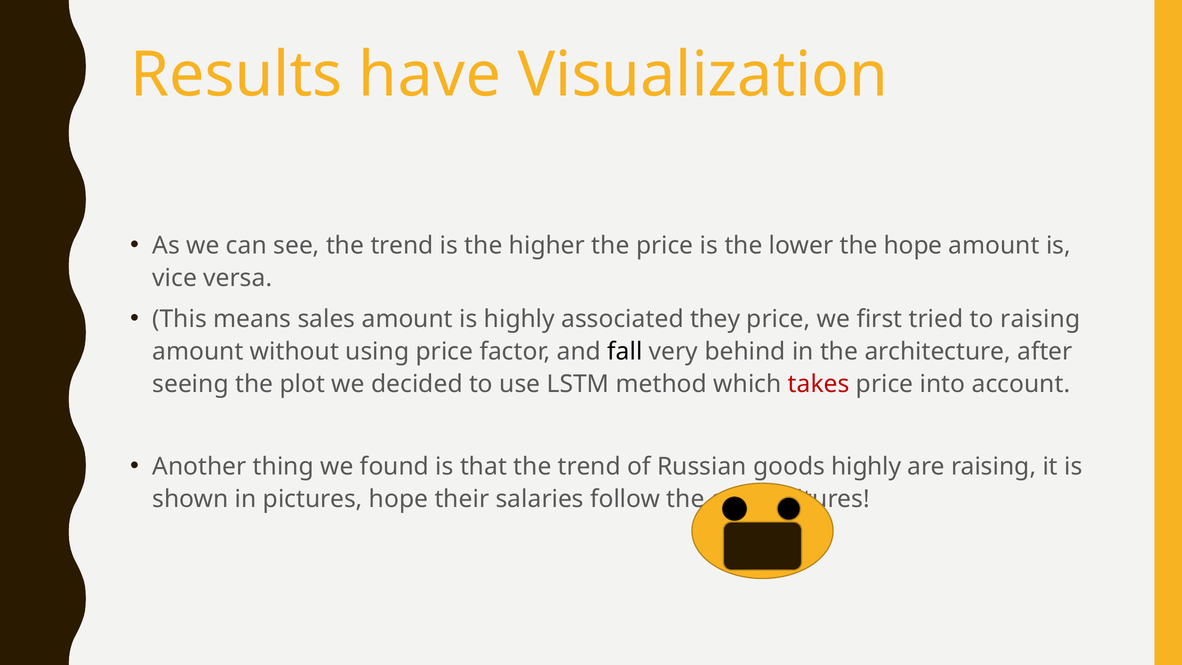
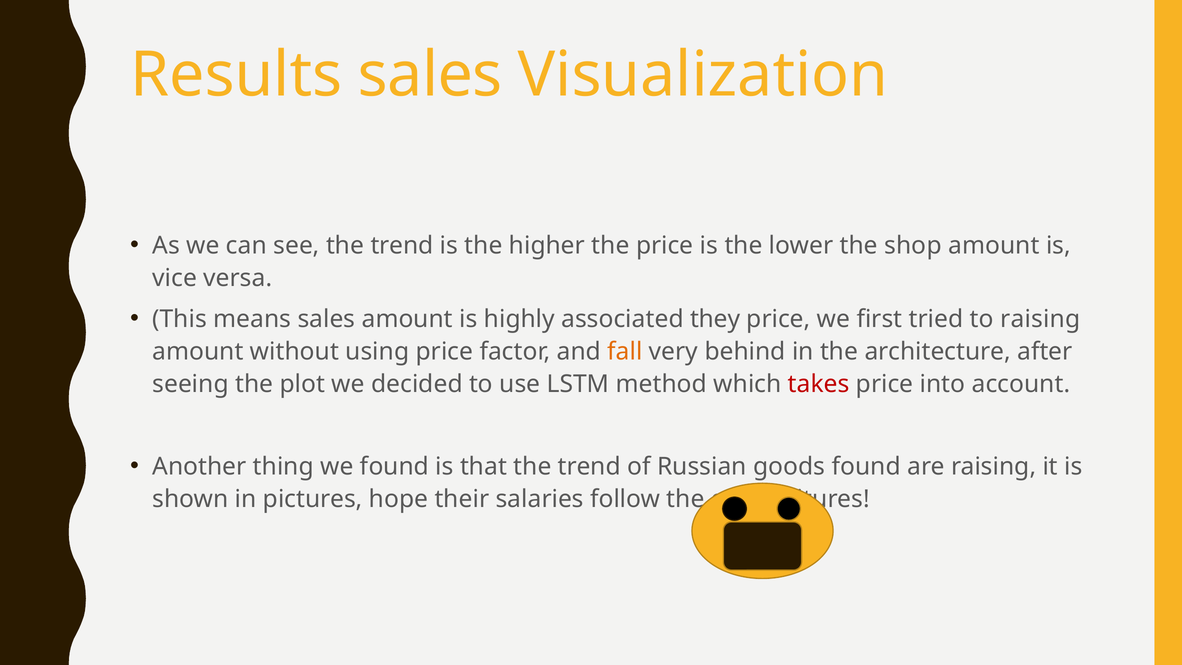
Results have: have -> sales
the hope: hope -> shop
fall colour: black -> orange
goods highly: highly -> found
